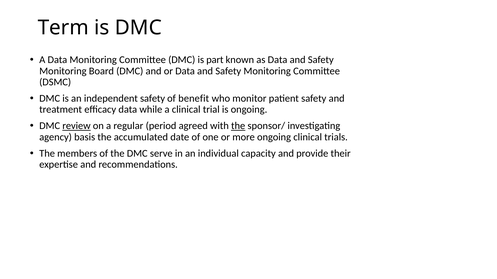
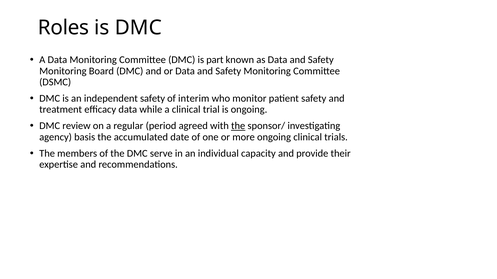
Term: Term -> Roles
benefit: benefit -> interim
review underline: present -> none
